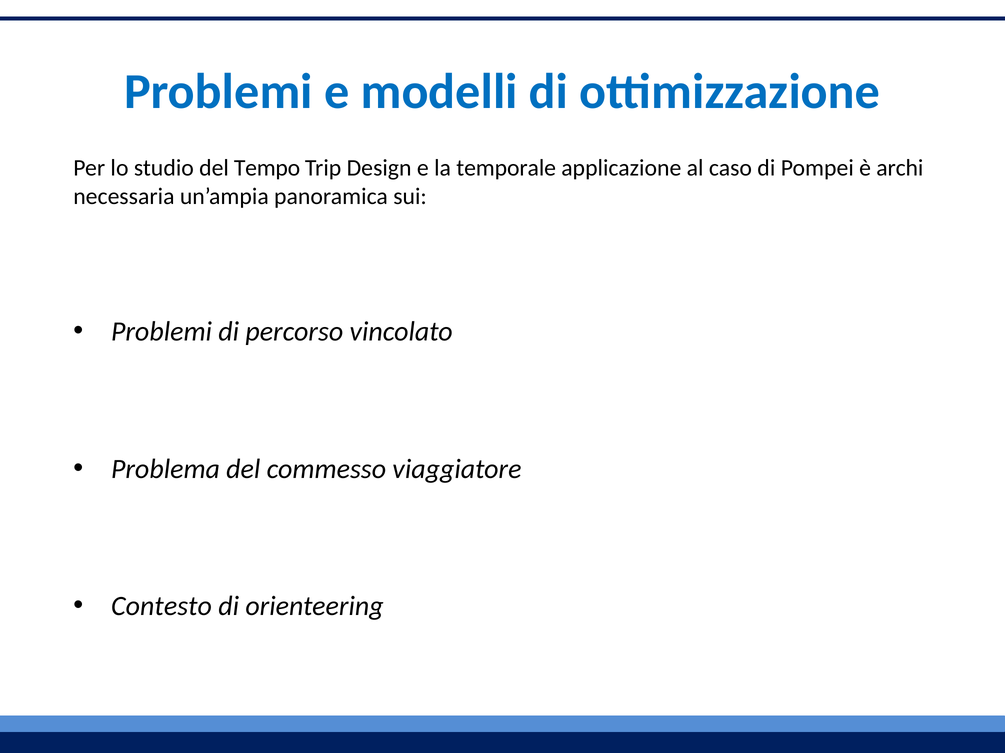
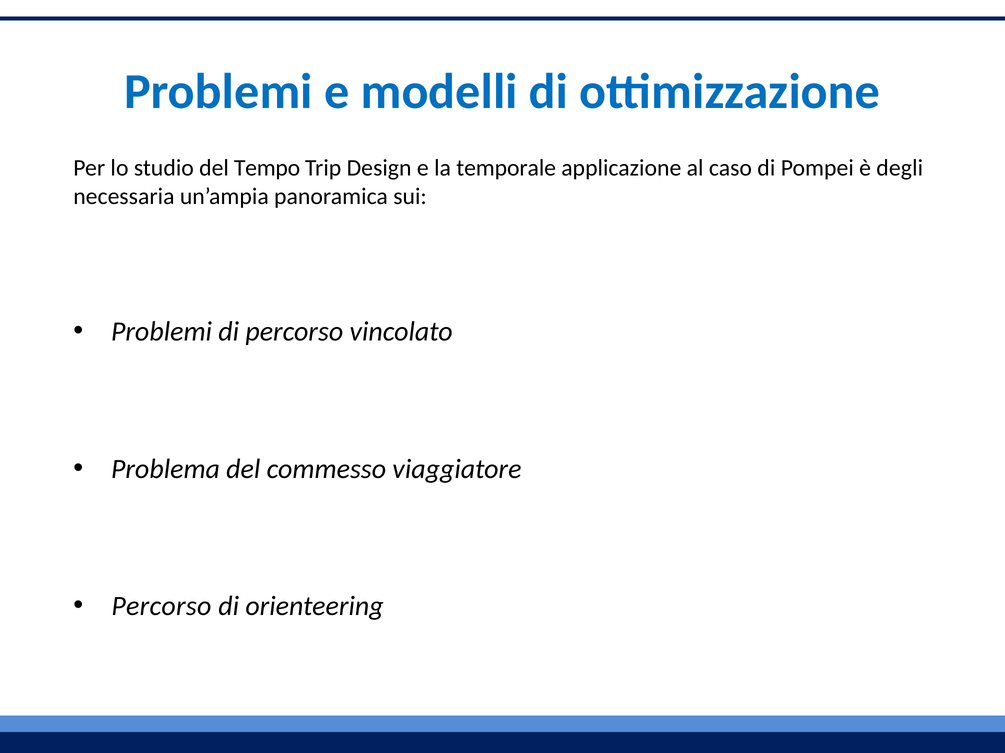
archi: archi -> degli
Contesto at (161, 607): Contesto -> Percorso
